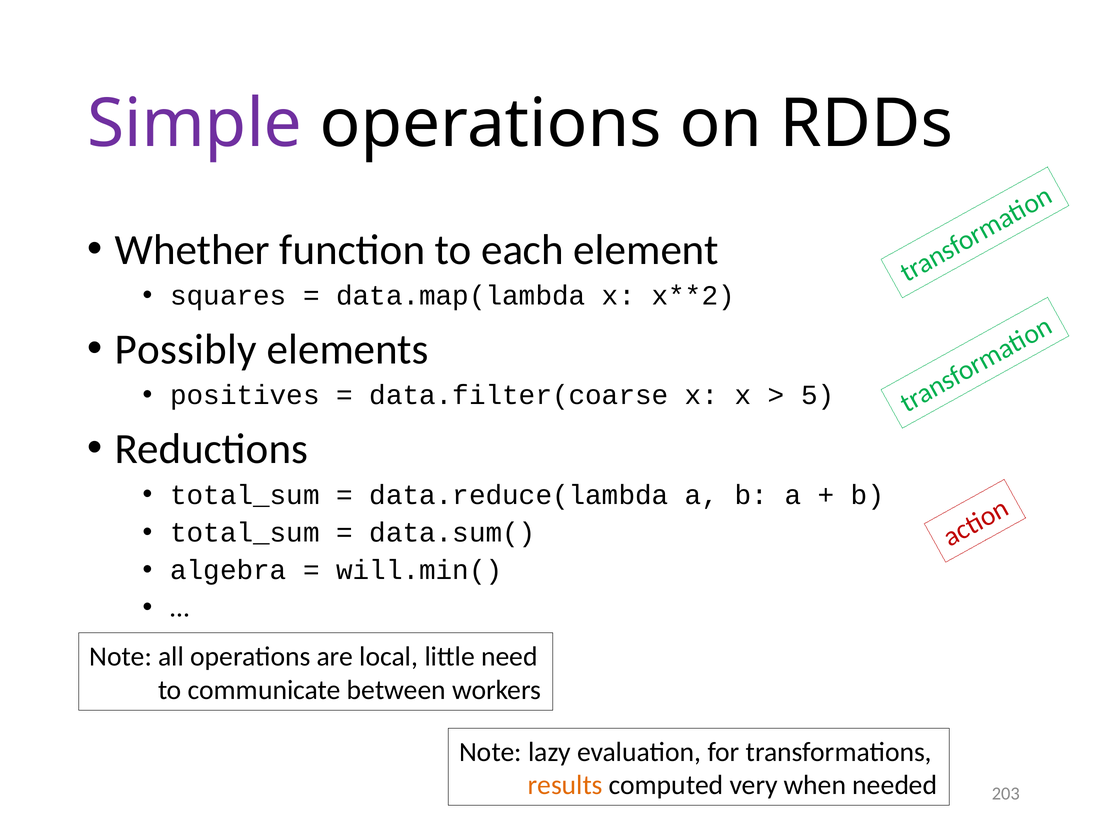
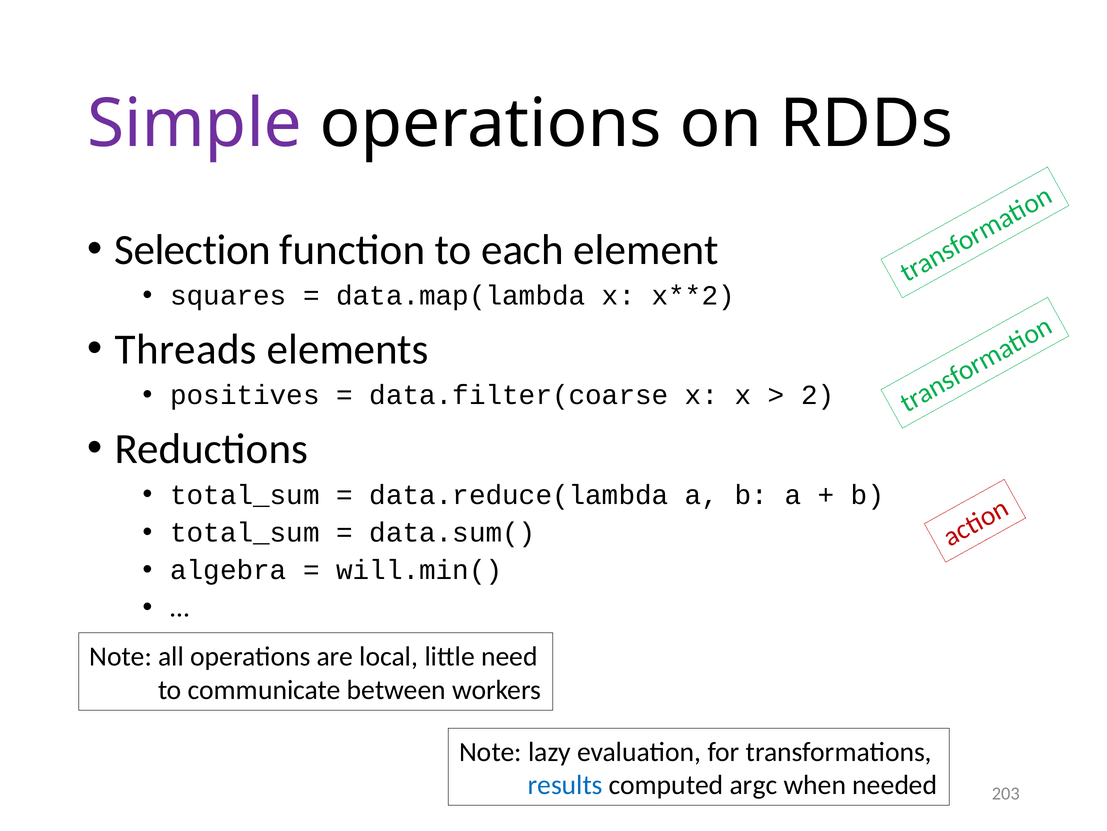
Whether: Whether -> Selection
Possibly: Possibly -> Threads
5: 5 -> 2
results colour: orange -> blue
very: very -> argc
